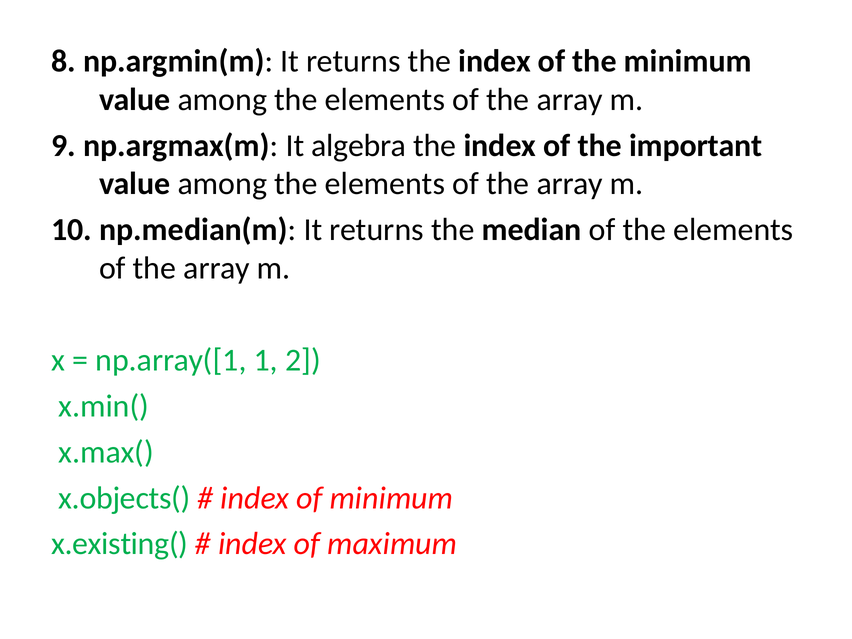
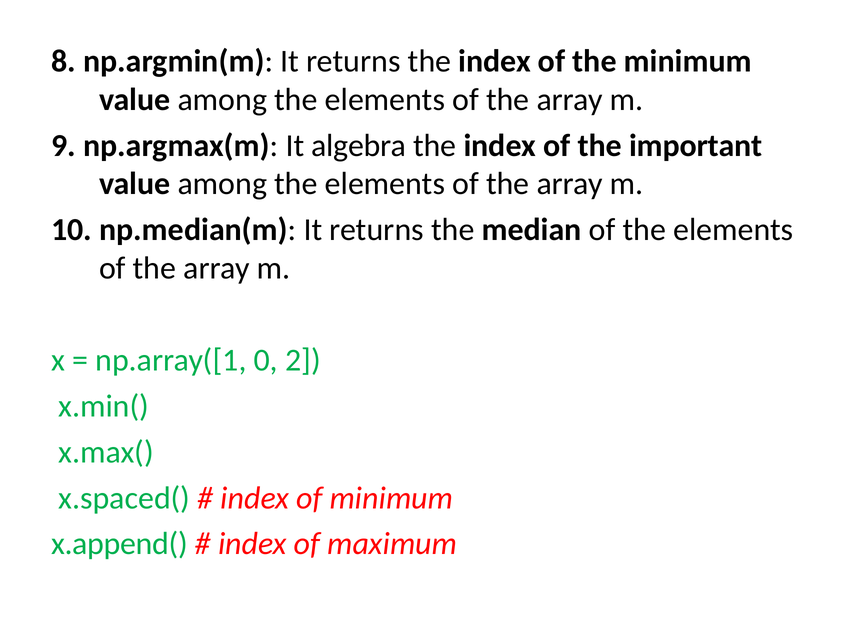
1: 1 -> 0
x.objects(: x.objects( -> x.spaced(
x.existing(: x.existing( -> x.append(
